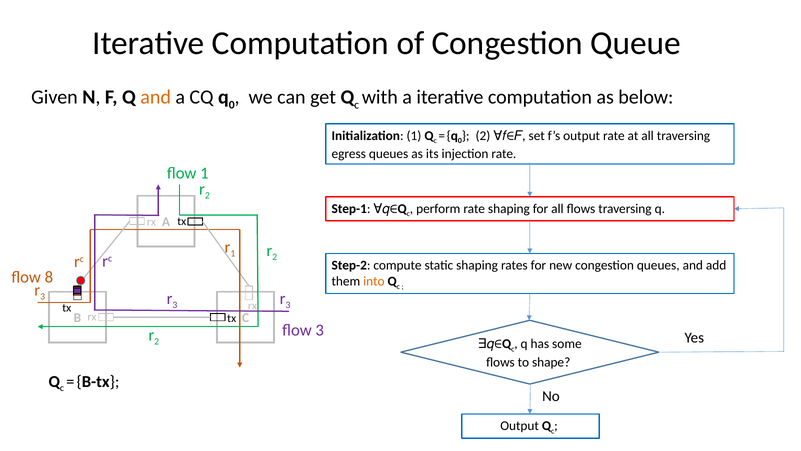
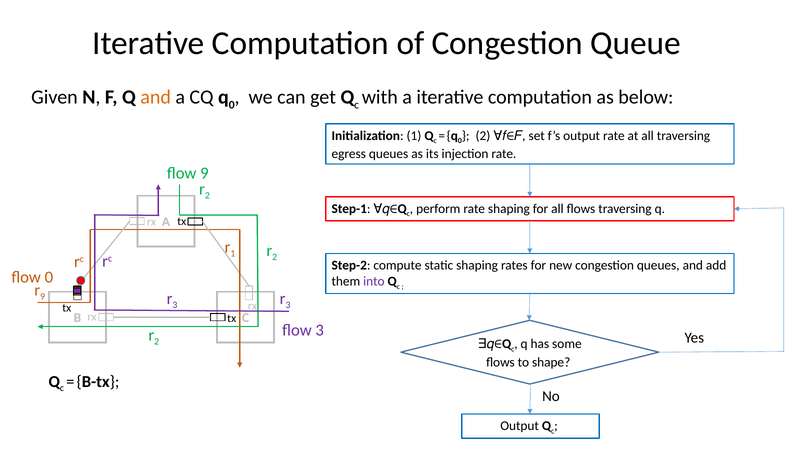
flow 1: 1 -> 9
flow 8: 8 -> 0
into colour: orange -> purple
3 at (43, 296): 3 -> 9
